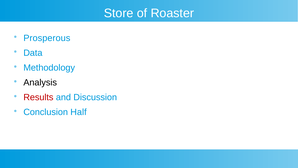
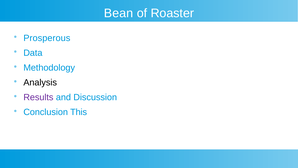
Store: Store -> Bean
Results colour: red -> purple
Half: Half -> This
